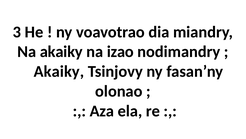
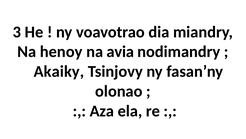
Na akaiky: akaiky -> henoy
izao: izao -> avia
